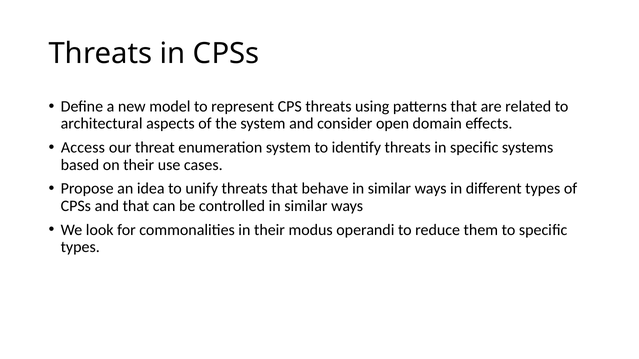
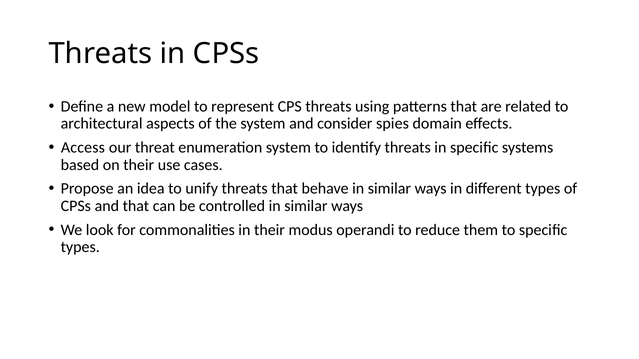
open: open -> spies
